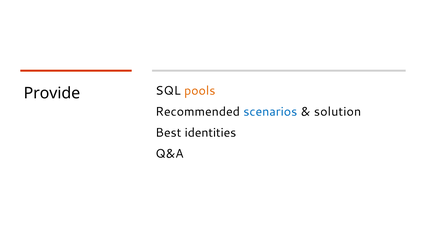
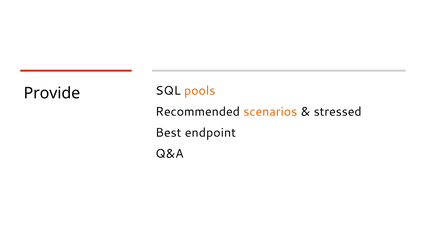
scenarios colour: blue -> orange
solution: solution -> stressed
identities: identities -> endpoint
